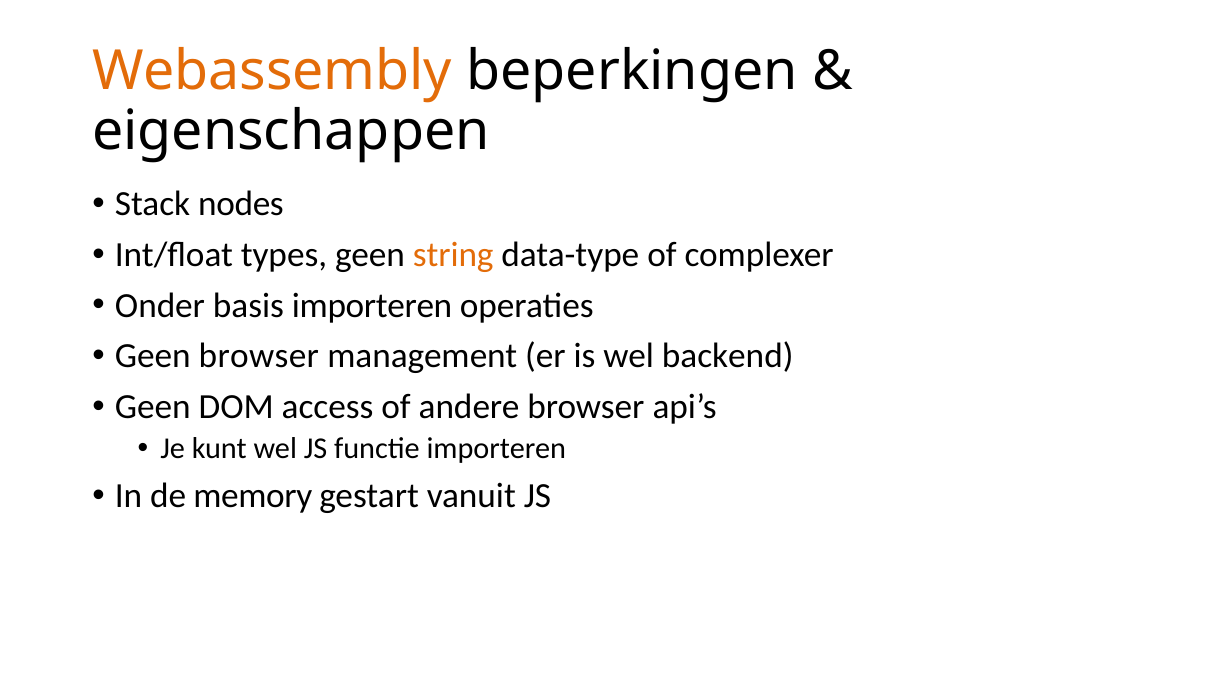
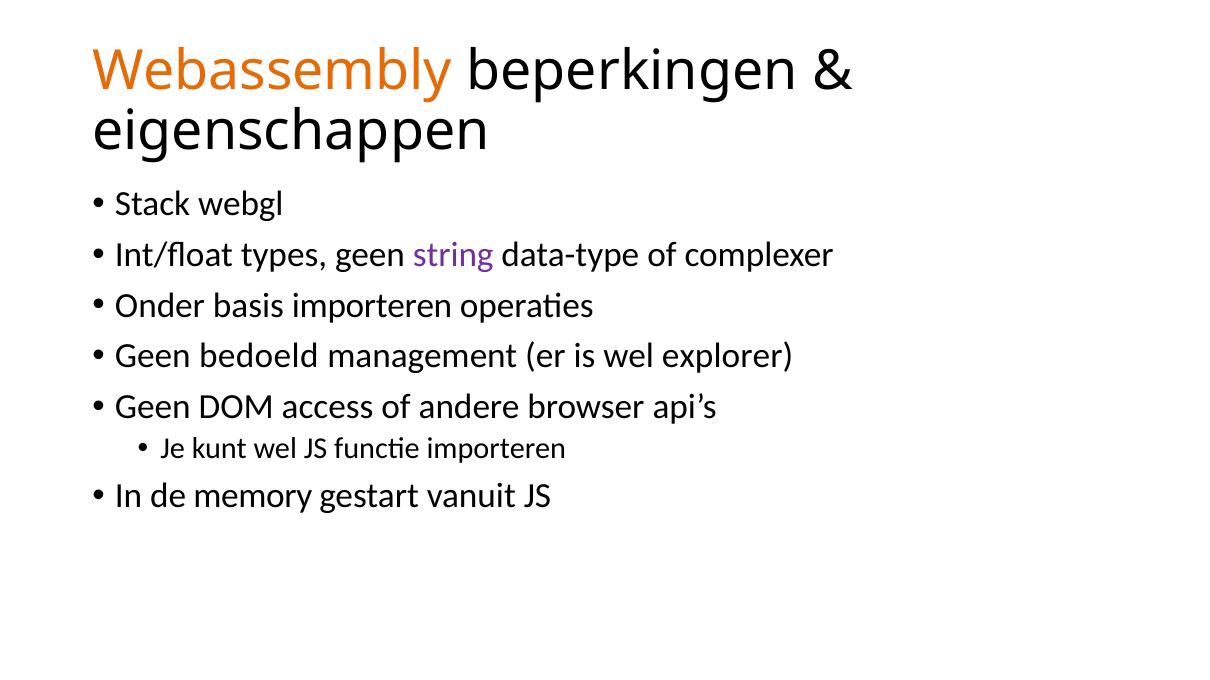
nodes: nodes -> webgl
string colour: orange -> purple
Geen browser: browser -> bedoeld
backend: backend -> explorer
